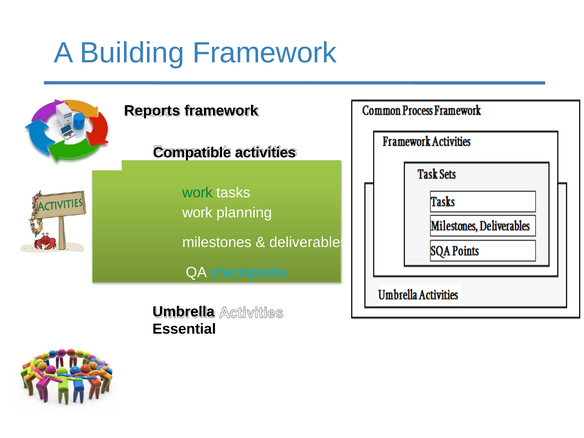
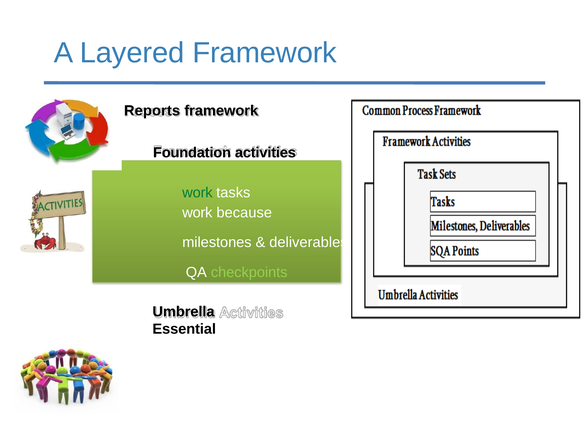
Building: Building -> Layered
Compatible: Compatible -> Foundation
planning: planning -> because
checkpoints colour: light blue -> light green
